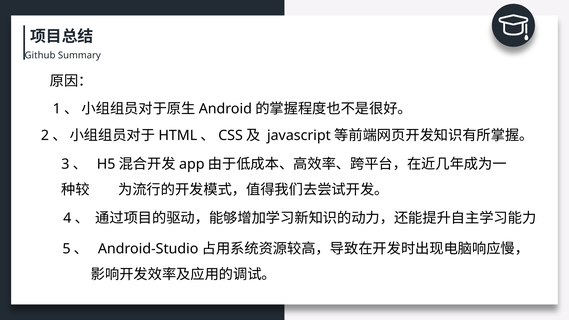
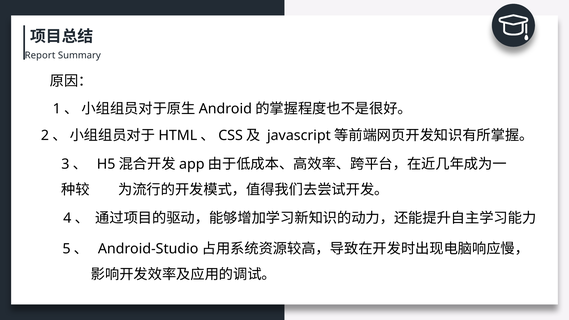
Github: Github -> Report
